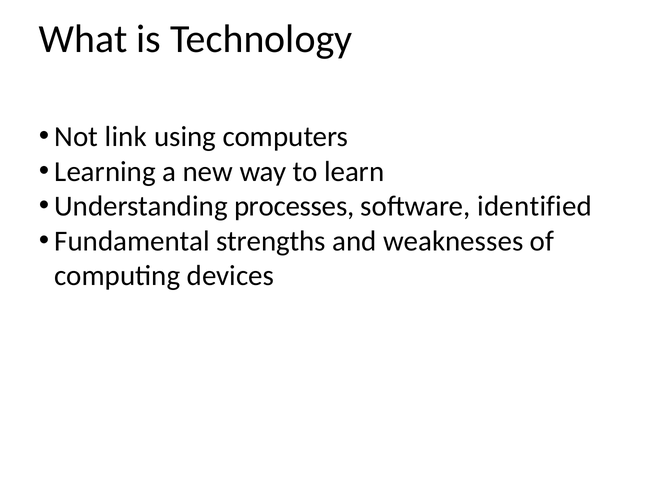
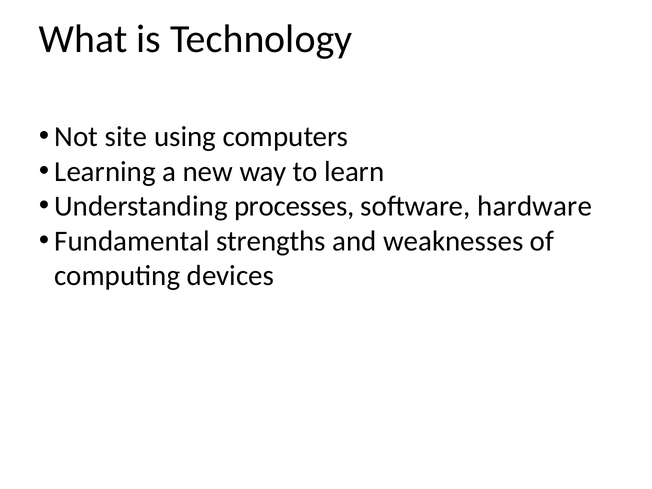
link: link -> site
identified: identified -> hardware
